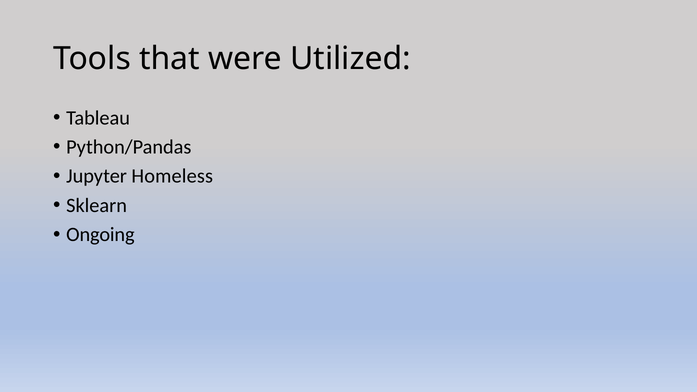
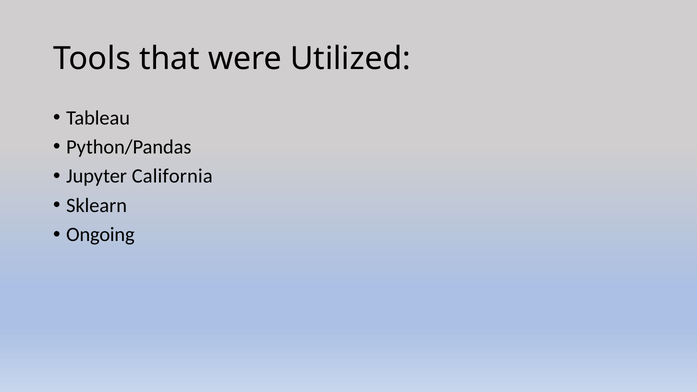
Homeless: Homeless -> California
